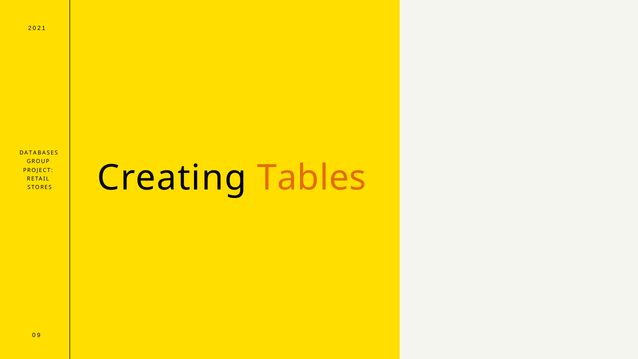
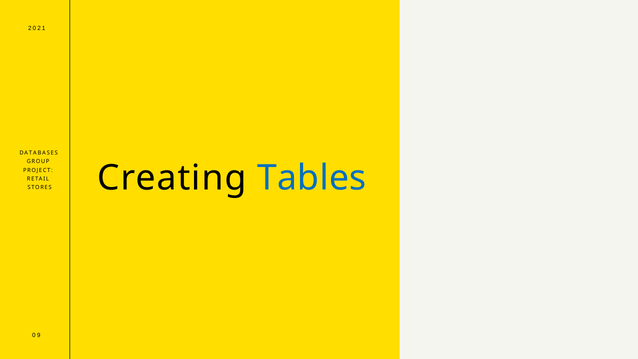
Tables colour: orange -> blue
